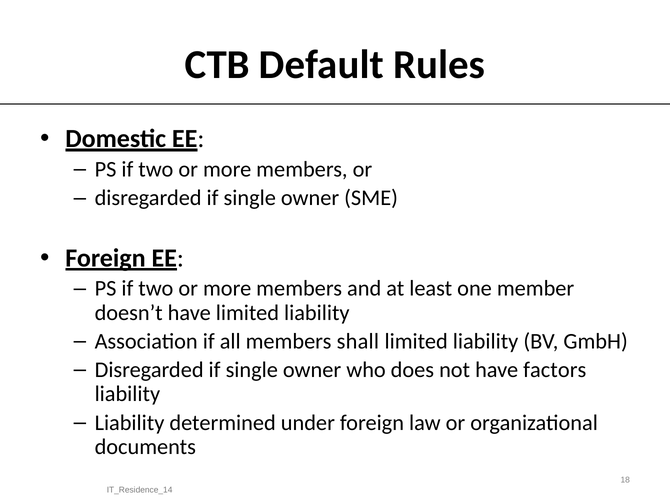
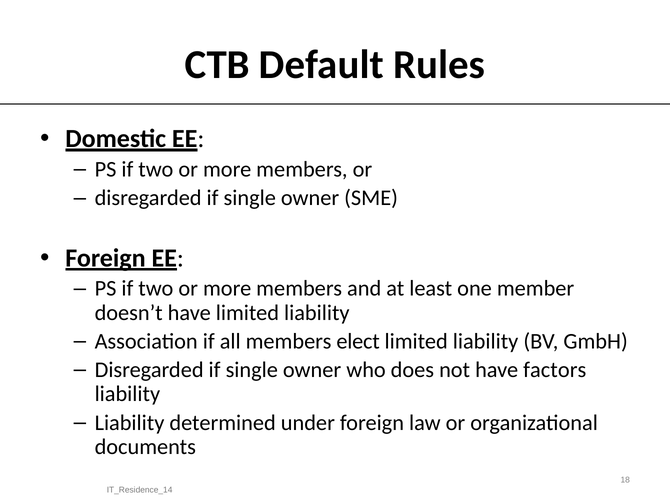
shall: shall -> elect
